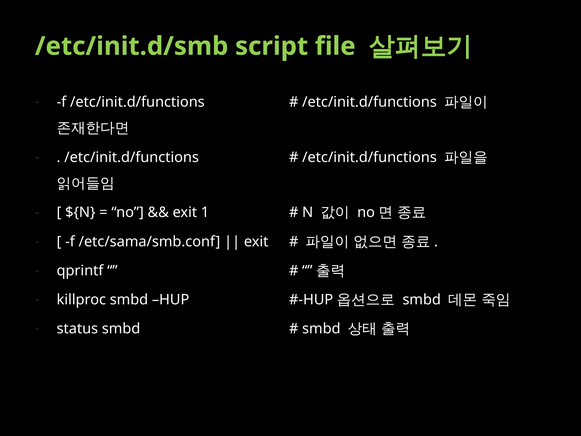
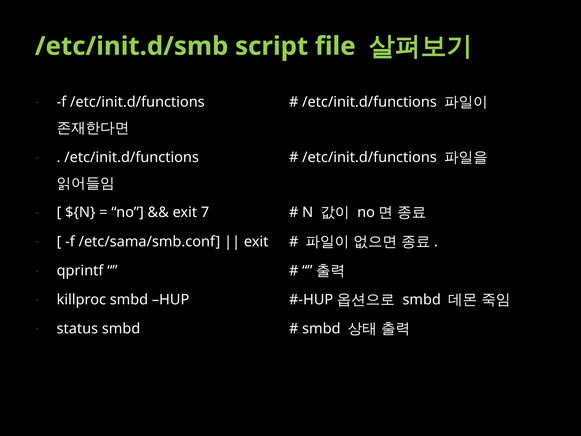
1: 1 -> 7
